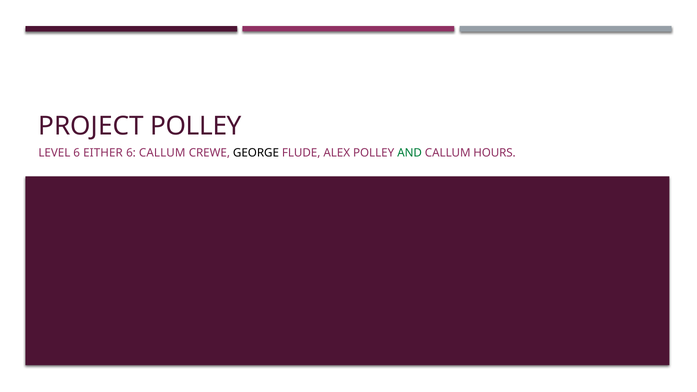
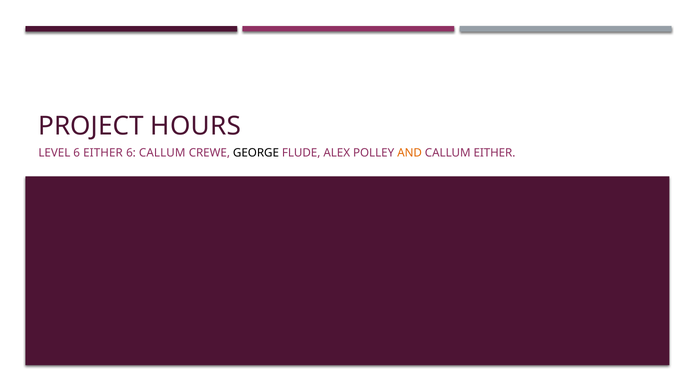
PROJECT POLLEY: POLLEY -> HOURS
AND colour: green -> orange
CALLUM HOURS: HOURS -> EITHER
